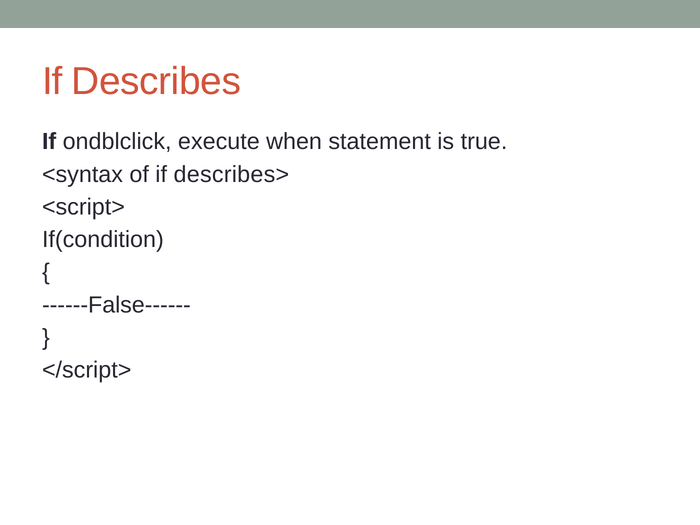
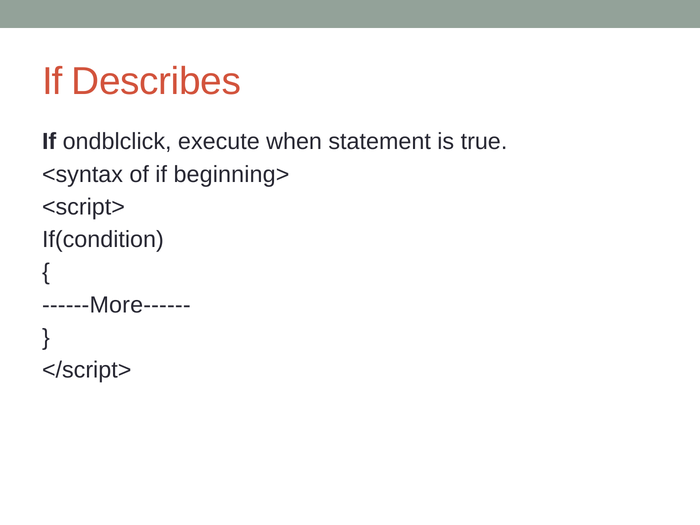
describes>: describes> -> beginning>
------False------: ------False------ -> ------More------
